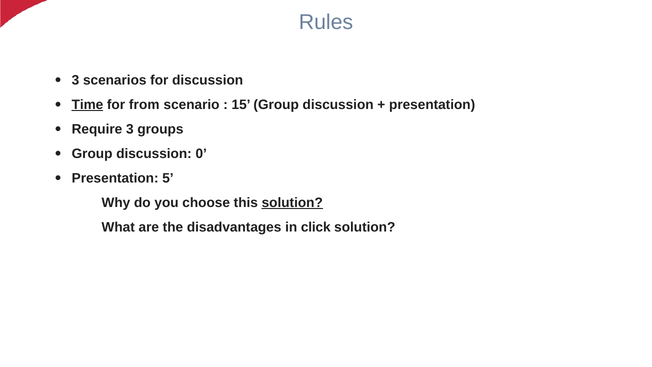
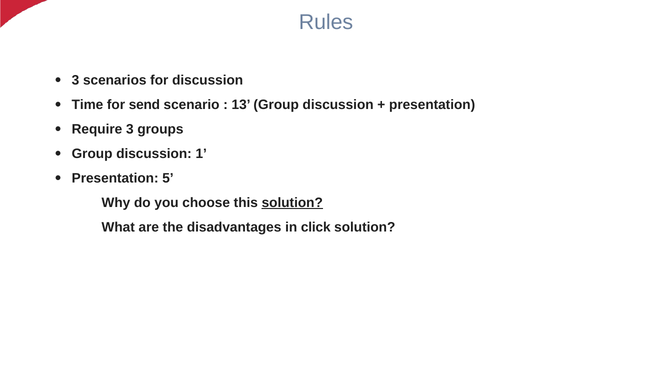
Time underline: present -> none
from: from -> send
15: 15 -> 13
0: 0 -> 1
